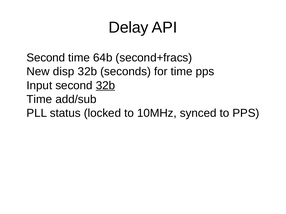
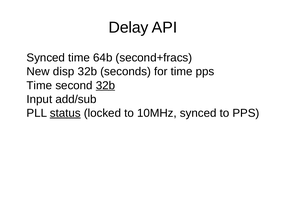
Second at (46, 58): Second -> Synced
Input at (39, 86): Input -> Time
Time at (39, 99): Time -> Input
status underline: none -> present
